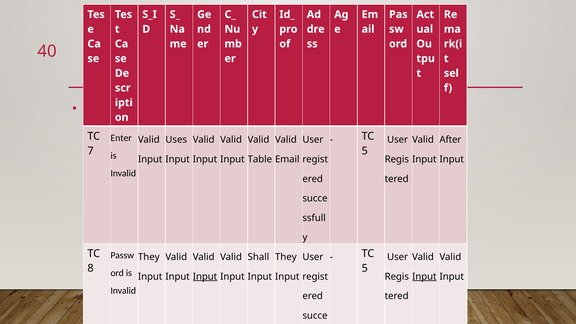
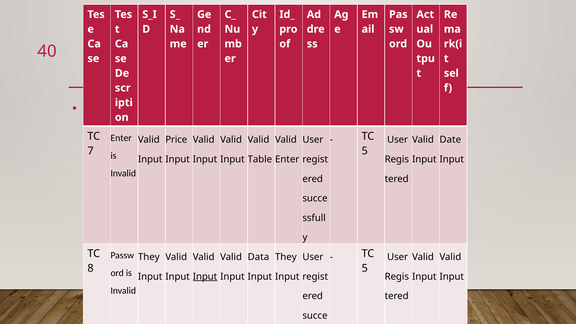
Uses: Uses -> Price
After: After -> Date
Email at (287, 159): Email -> Enter
Shall: Shall -> Data
Input at (424, 277) underline: present -> none
